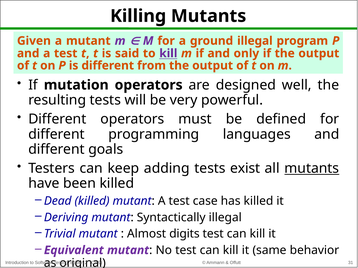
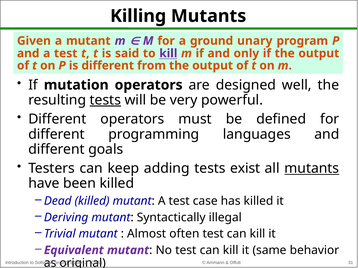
ground illegal: illegal -> unary
tests at (105, 100) underline: none -> present
digits: digits -> often
